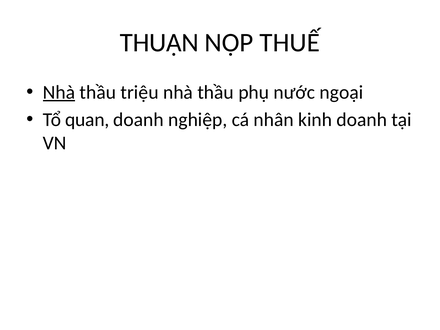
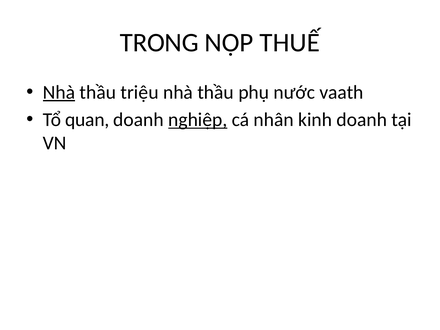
THUẬN: THUẬN -> TRONG
ngoại: ngoại -> vaath
nghiệp underline: none -> present
